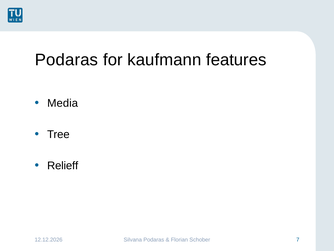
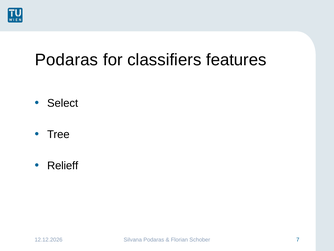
kaufmann: kaufmann -> classifiers
Media: Media -> Select
